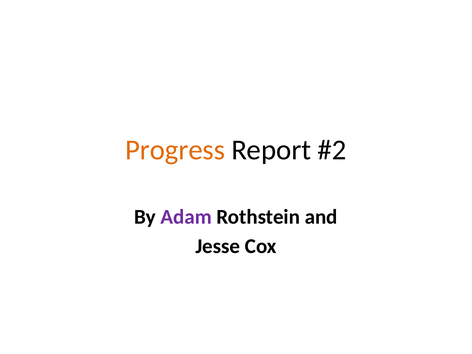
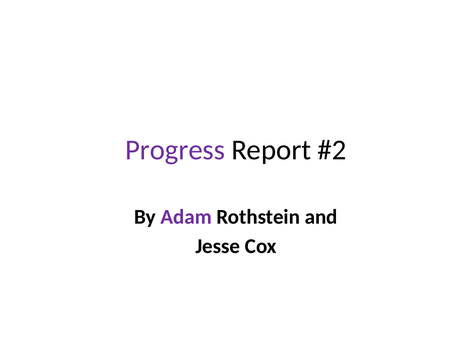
Progress colour: orange -> purple
